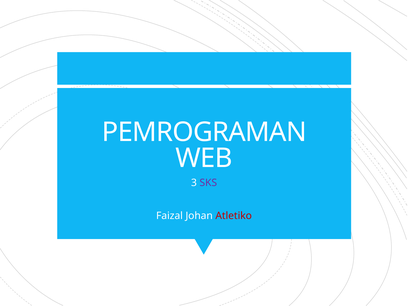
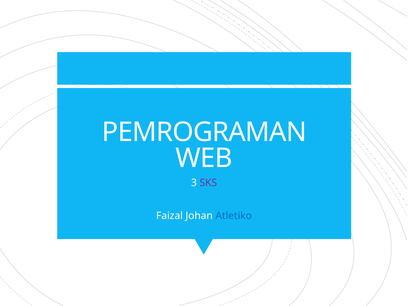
Atletiko colour: red -> blue
